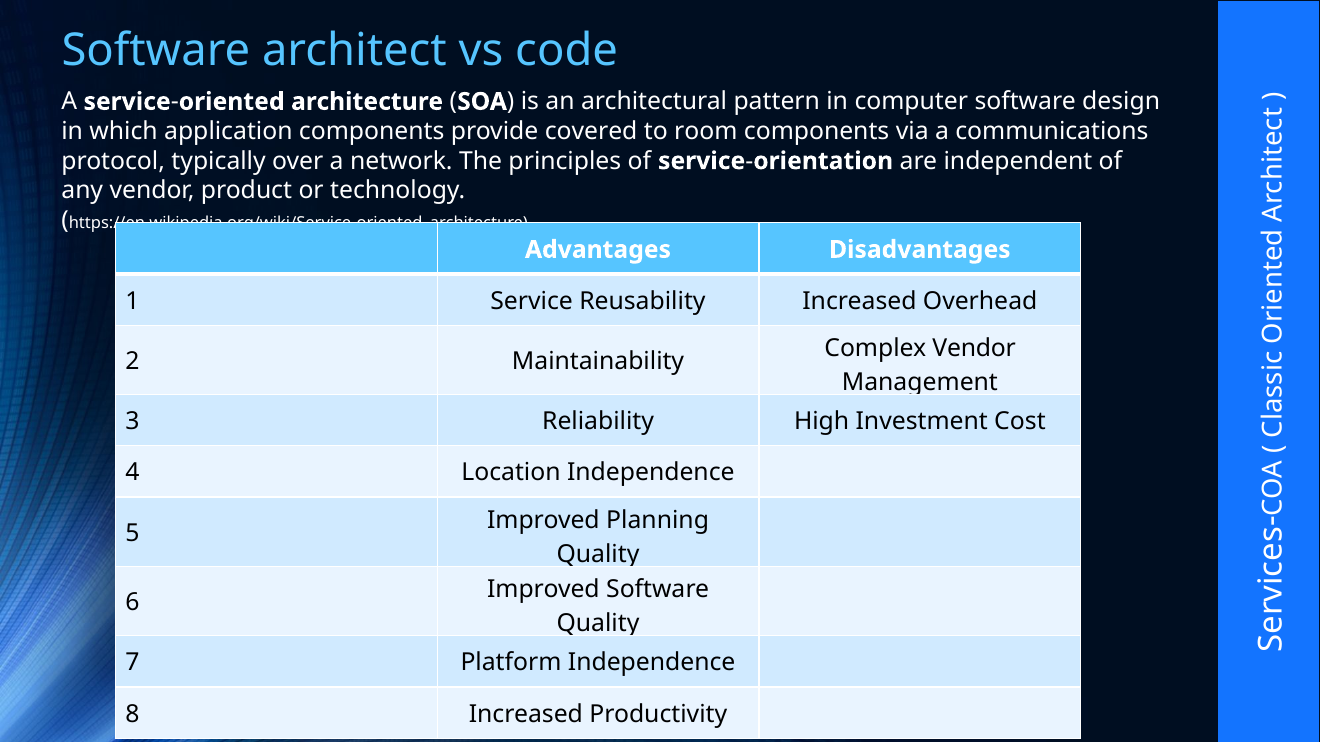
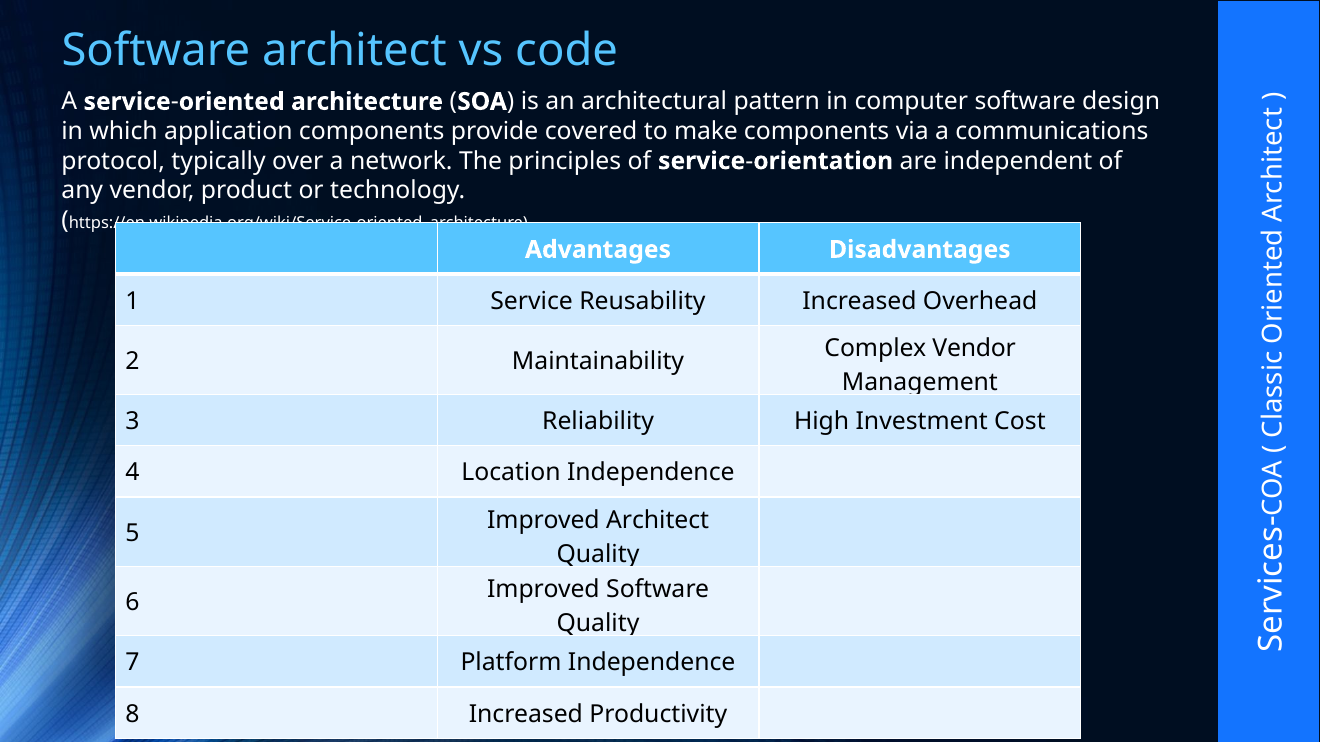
room: room -> make
Improved Planning: Planning -> Architect
